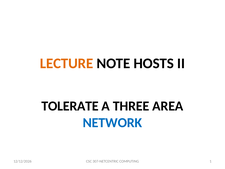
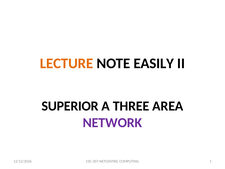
HOSTS: HOSTS -> EASILY
TOLERATE: TOLERATE -> SUPERIOR
NETWORK colour: blue -> purple
